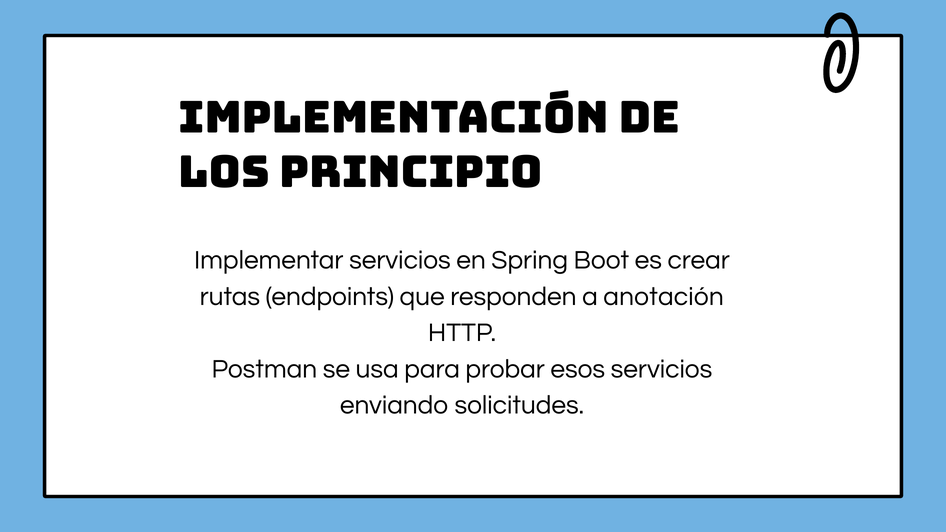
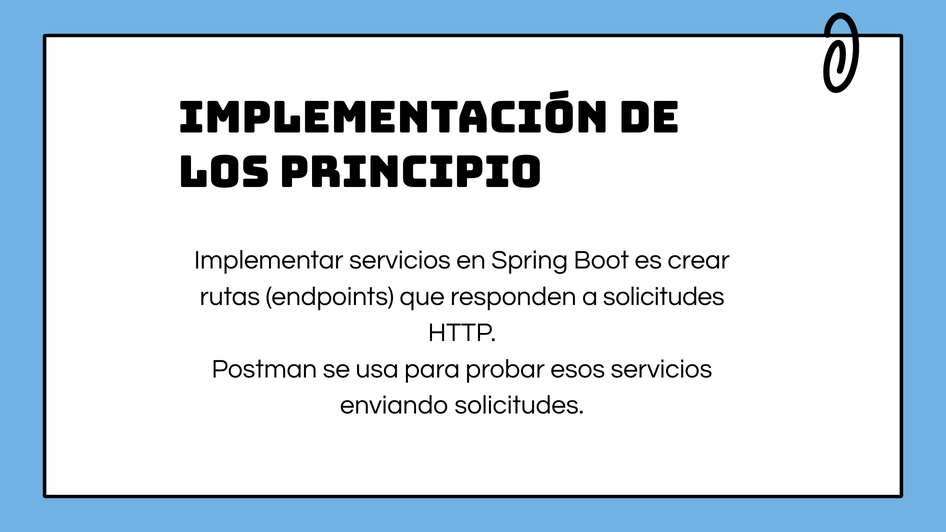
a anotación: anotación -> solicitudes
